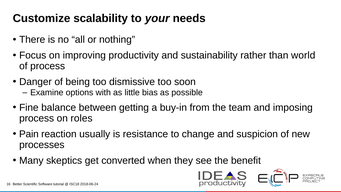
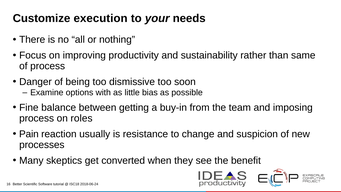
scalability: scalability -> execution
world: world -> same
